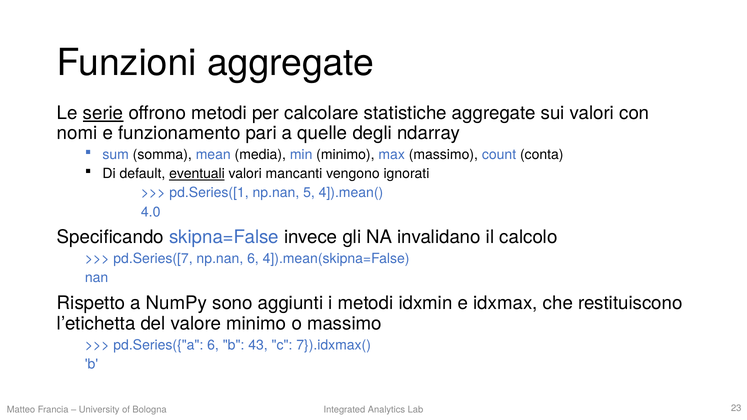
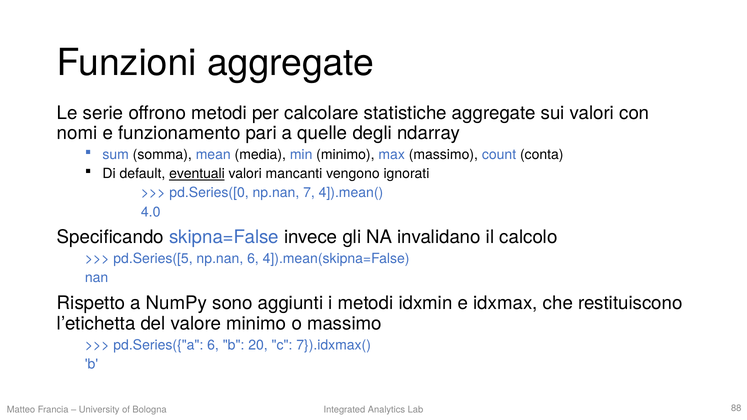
serie underline: present -> none
pd.Series([1: pd.Series([1 -> pd.Series([0
5: 5 -> 7
pd.Series([7: pd.Series([7 -> pd.Series([5
43: 43 -> 20
23: 23 -> 88
